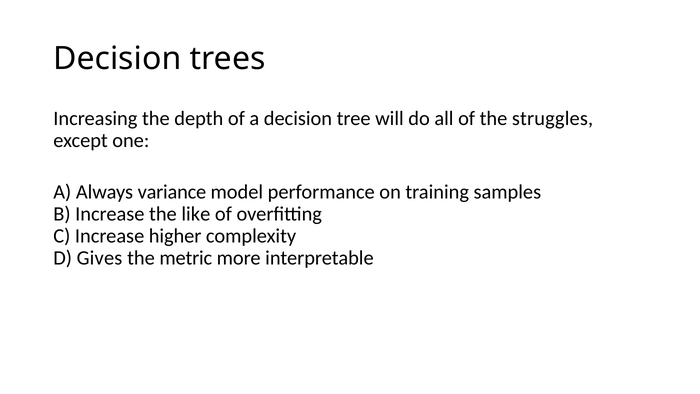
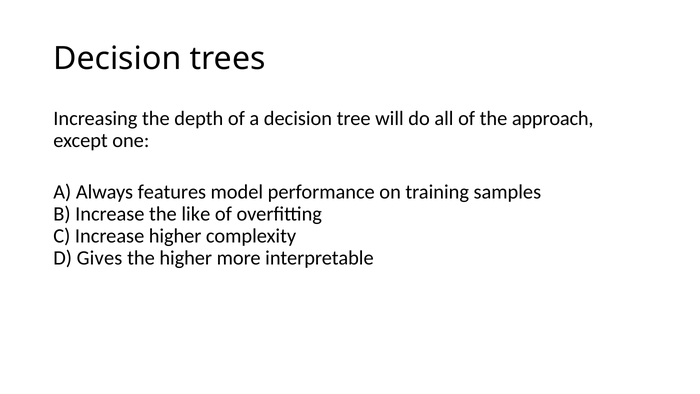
struggles: struggles -> approach
variance: variance -> features
the metric: metric -> higher
